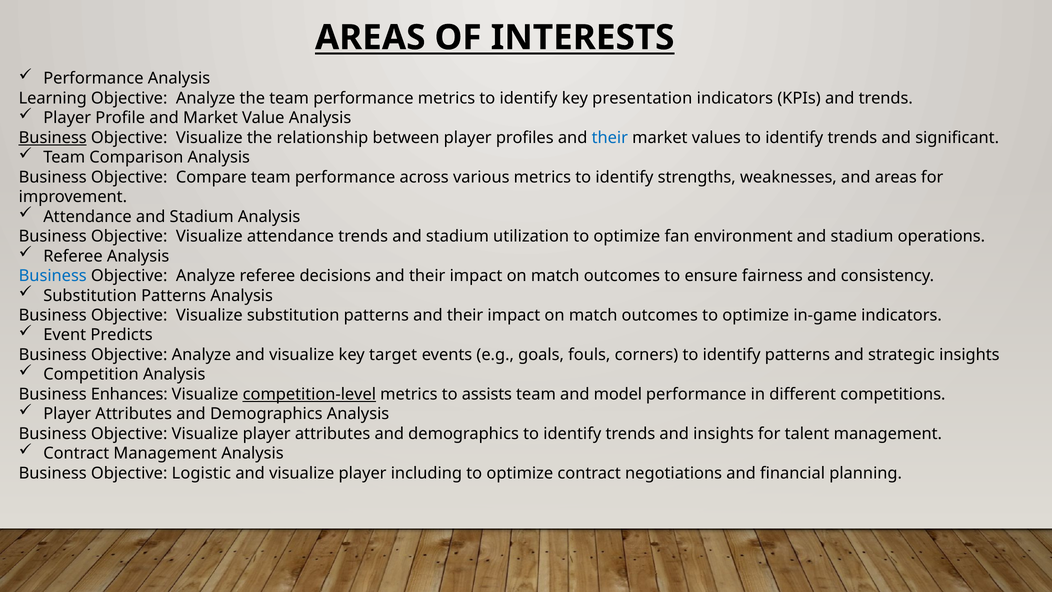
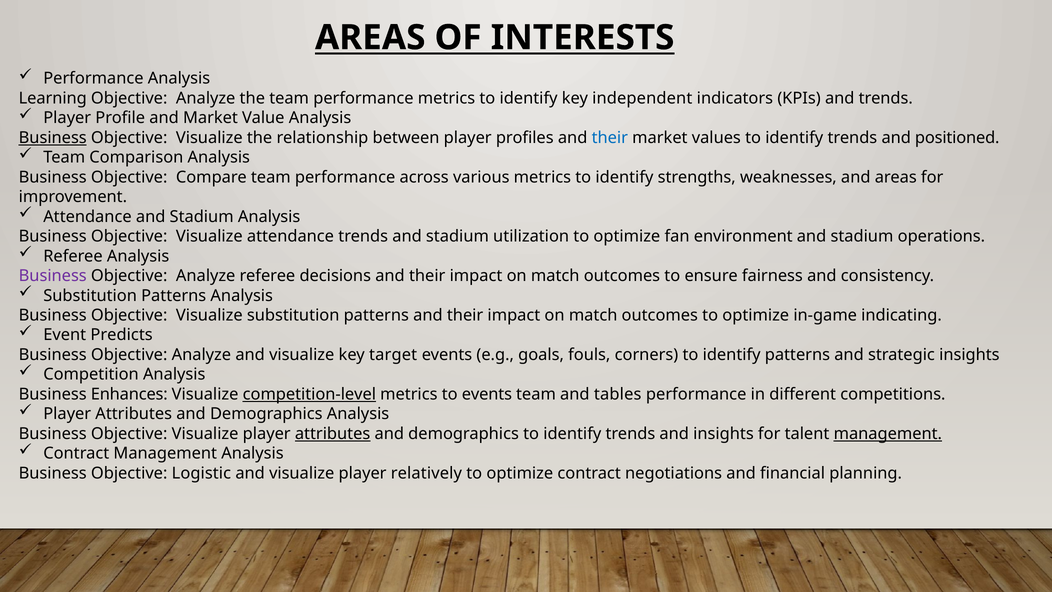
presentation: presentation -> independent
significant: significant -> positioned
Business at (53, 276) colour: blue -> purple
in-game indicators: indicators -> indicating
to assists: assists -> events
model: model -> tables
attributes at (333, 434) underline: none -> present
management at (888, 434) underline: none -> present
including: including -> relatively
